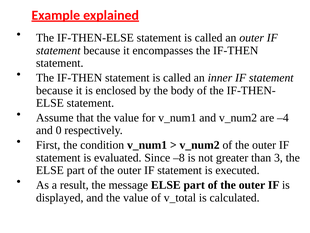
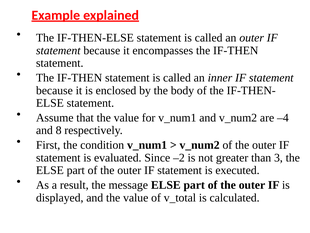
0: 0 -> 8
–8: –8 -> –2
